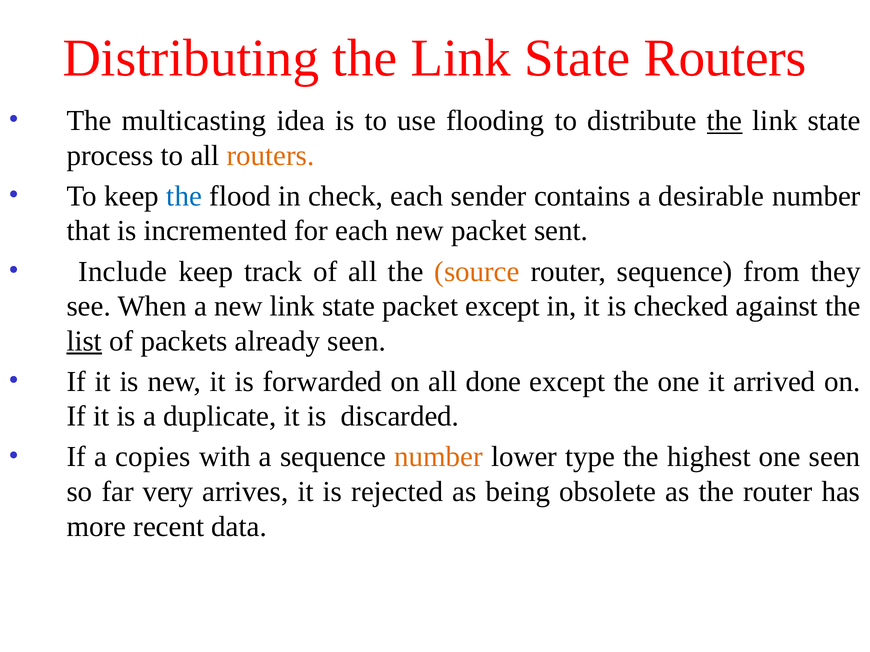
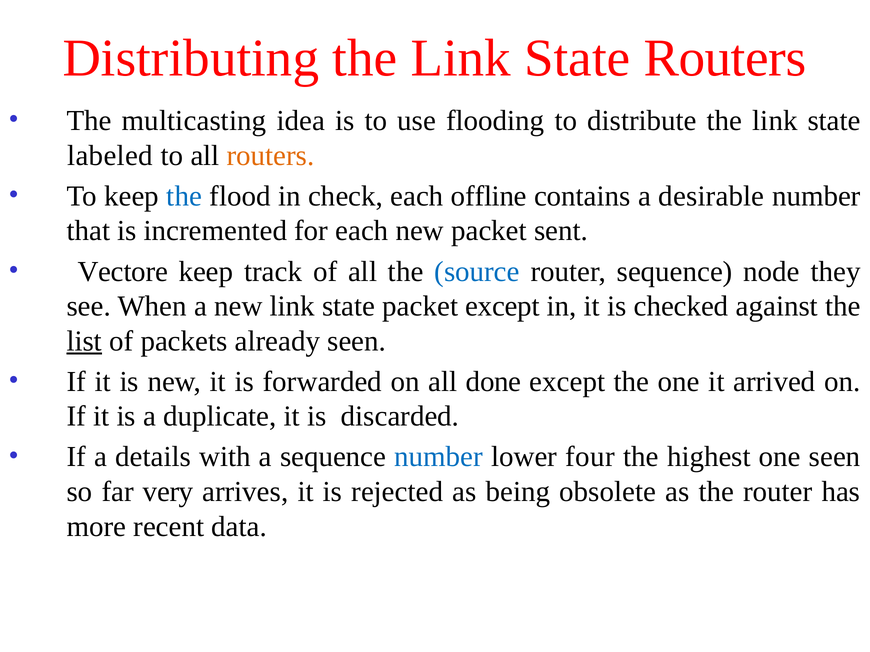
the at (725, 121) underline: present -> none
process: process -> labeled
sender: sender -> offline
Include: Include -> Vectore
source colour: orange -> blue
from: from -> node
copies: copies -> details
number at (439, 457) colour: orange -> blue
type: type -> four
